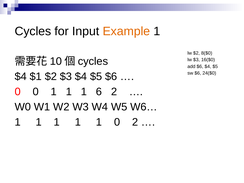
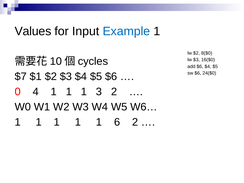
Cycles at (33, 31): Cycles -> Values
Example colour: orange -> blue
$4 at (21, 77): $4 -> $7
0 0: 0 -> 4
6: 6 -> 3
1 0: 0 -> 6
